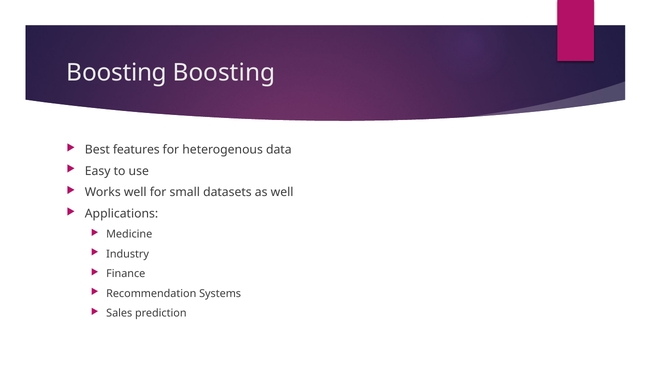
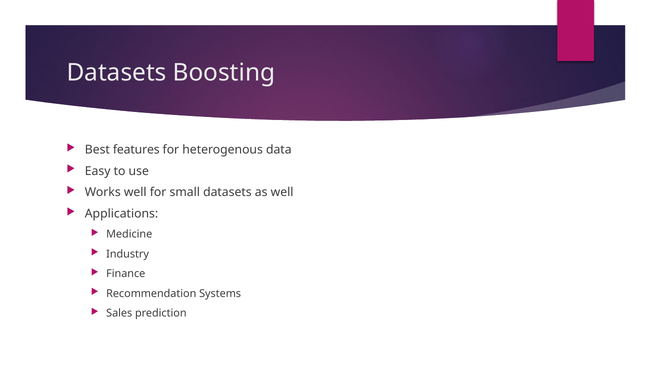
Boosting at (117, 73): Boosting -> Datasets
